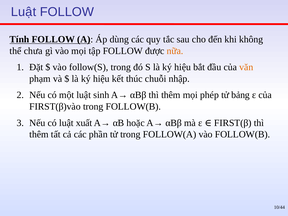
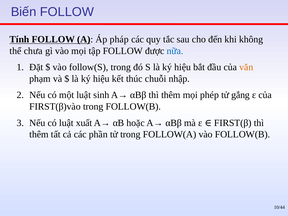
Luật at (24, 12): Luật -> Biến
dùng: dùng -> pháp
nữa colour: orange -> blue
bảng: bảng -> gắng
